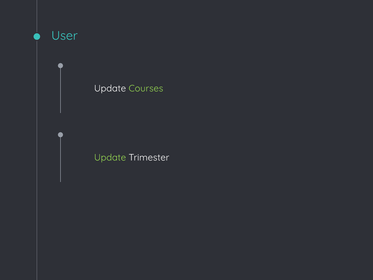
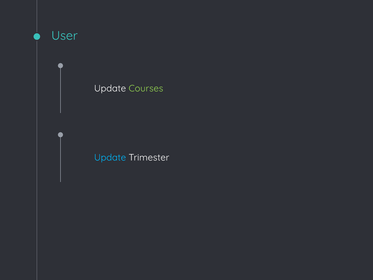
Update at (110, 157) colour: light green -> light blue
